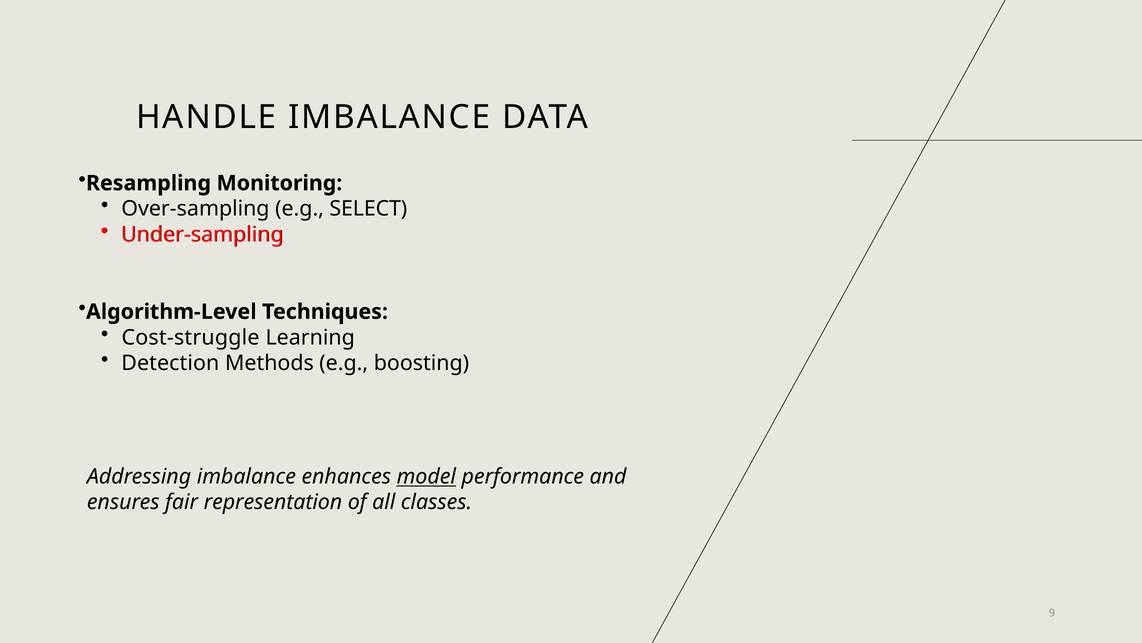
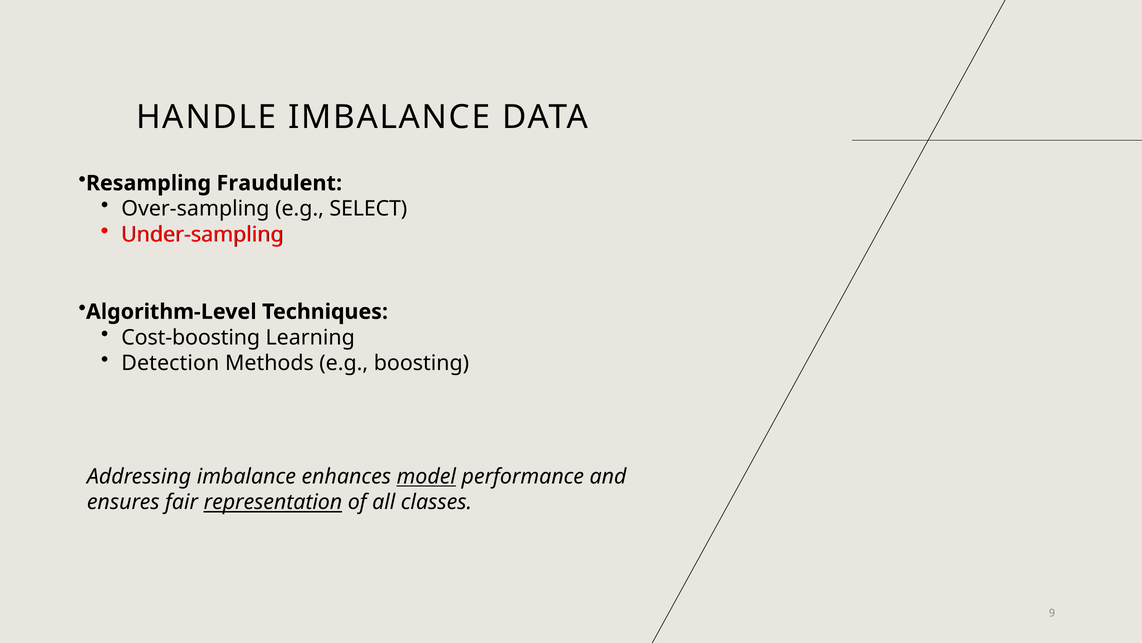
Monitoring: Monitoring -> Fraudulent
Cost-struggle: Cost-struggle -> Cost-boosting
representation underline: none -> present
